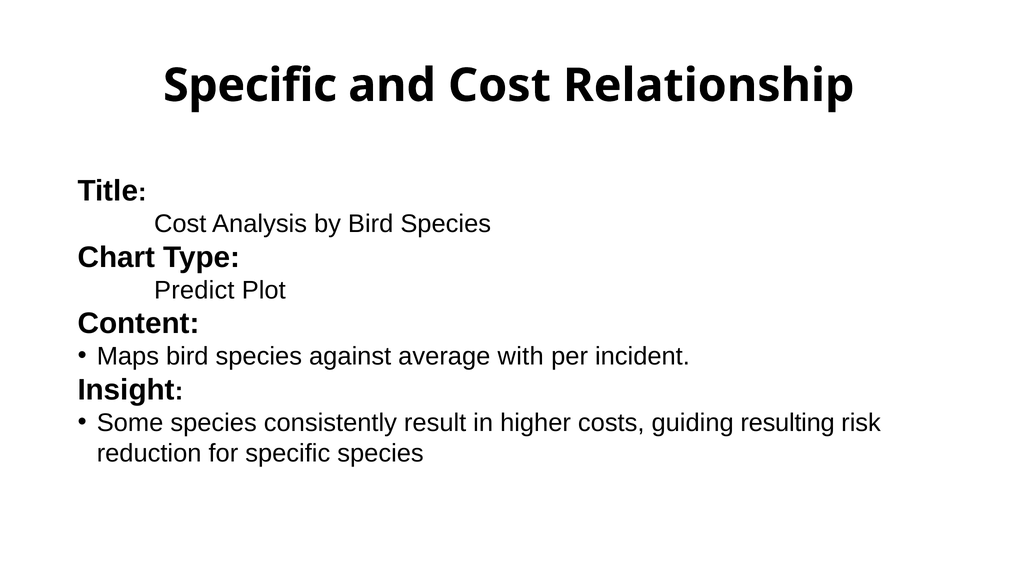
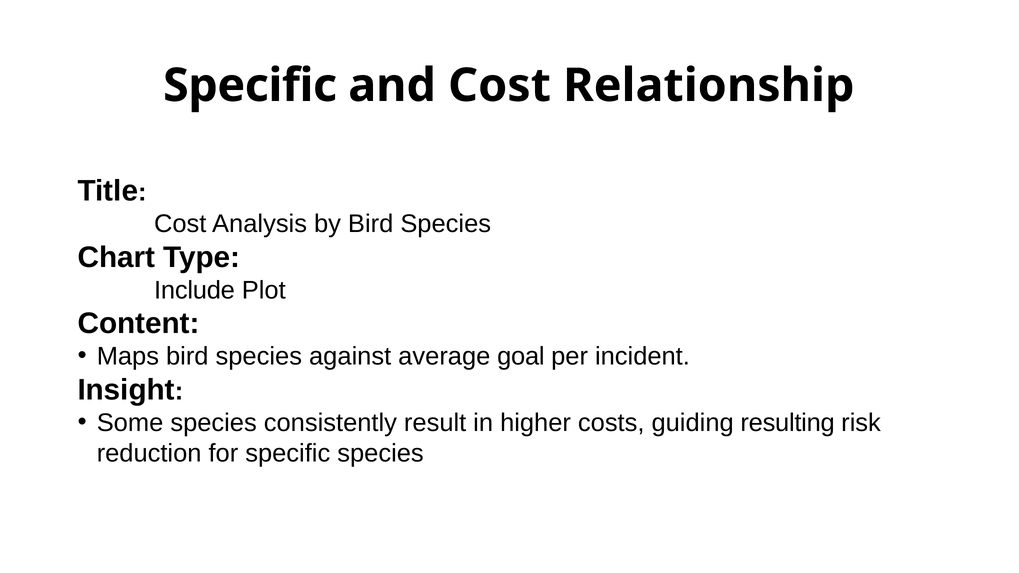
Predict: Predict -> Include
with: with -> goal
